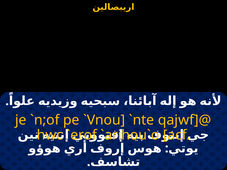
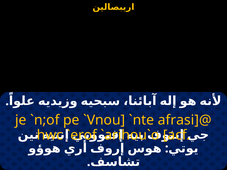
qajwf]@: qajwf]@ -> afrasi]@
